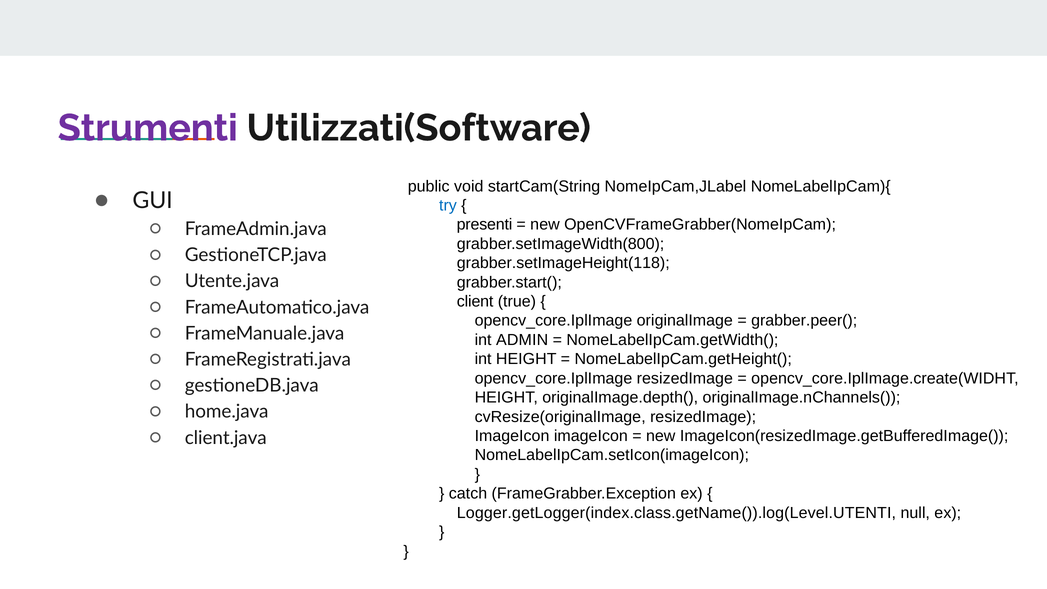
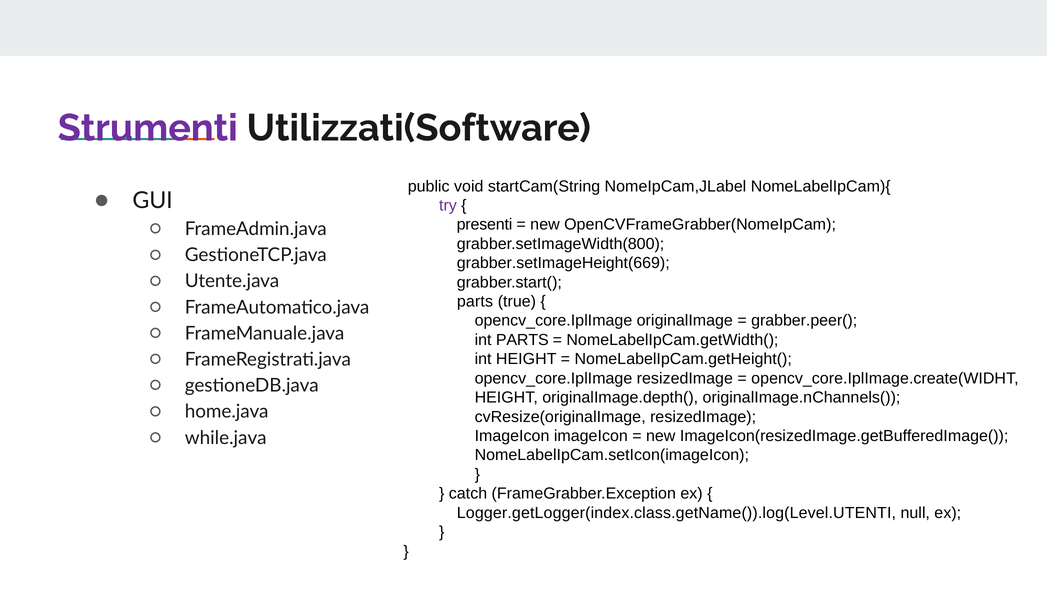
try colour: blue -> purple
grabber.setImageHeight(118: grabber.setImageHeight(118 -> grabber.setImageHeight(669
client at (475, 301): client -> parts
int ADMIN: ADMIN -> PARTS
client.java: client.java -> while.java
